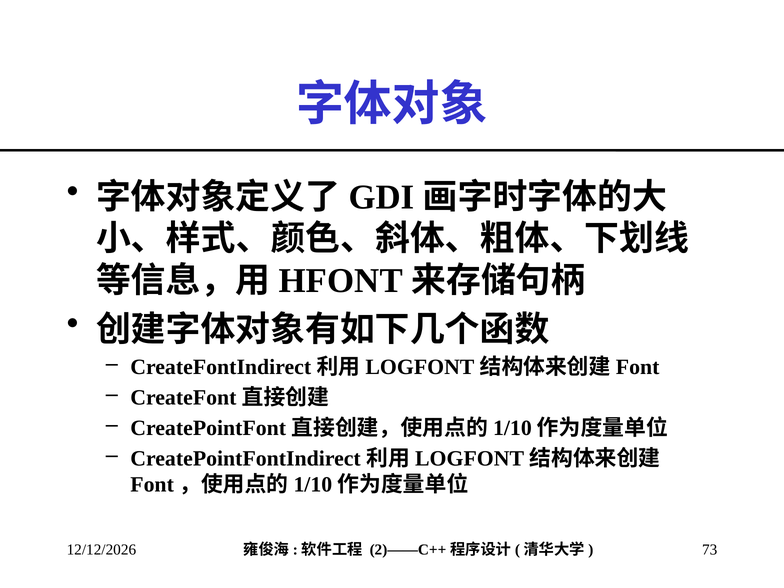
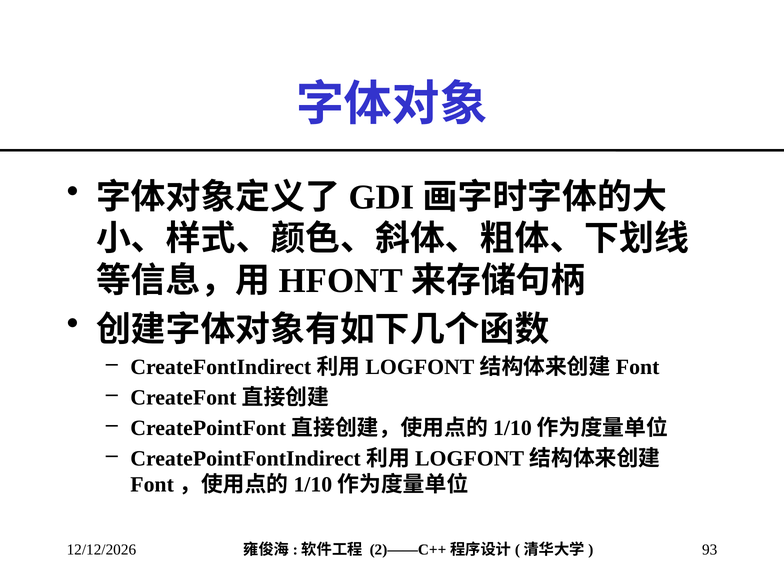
73: 73 -> 93
